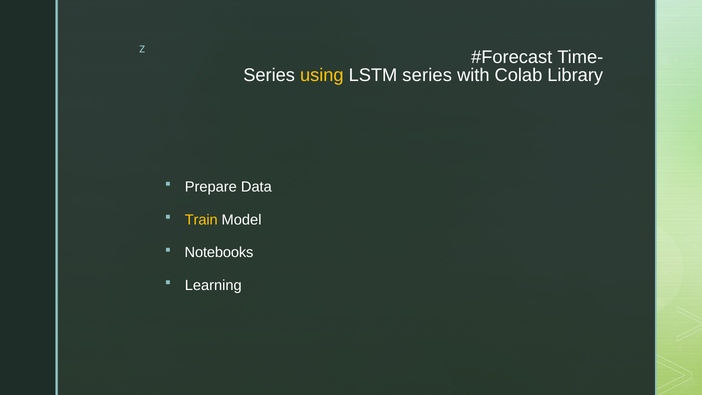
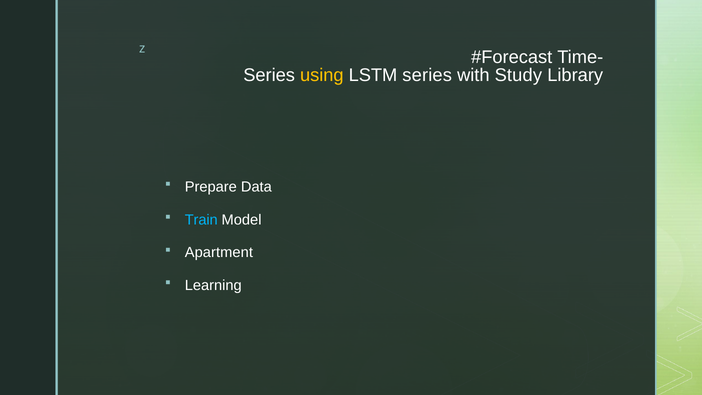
Colab: Colab -> Study
Train colour: yellow -> light blue
Notebooks: Notebooks -> Apartment
